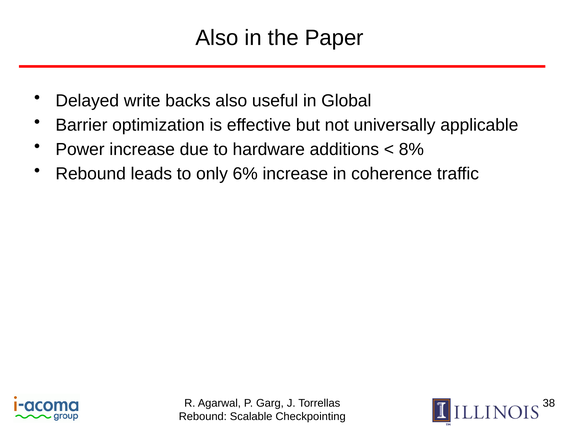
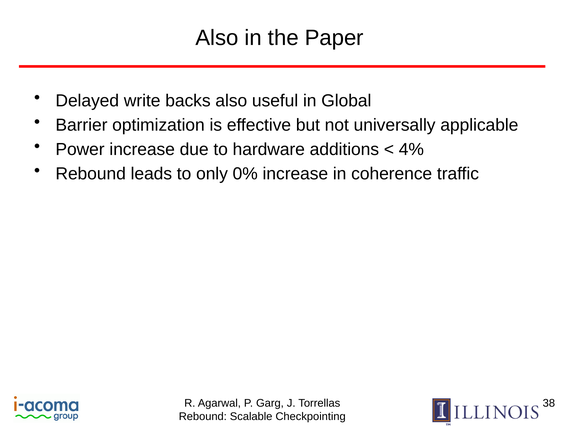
8%: 8% -> 4%
6%: 6% -> 0%
